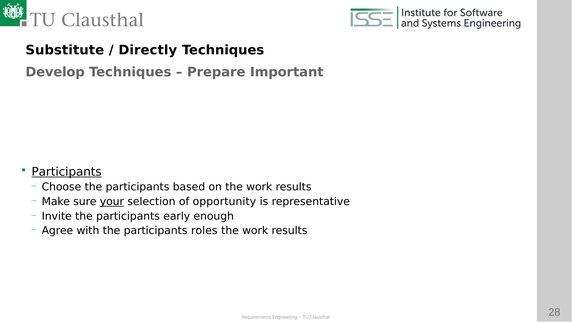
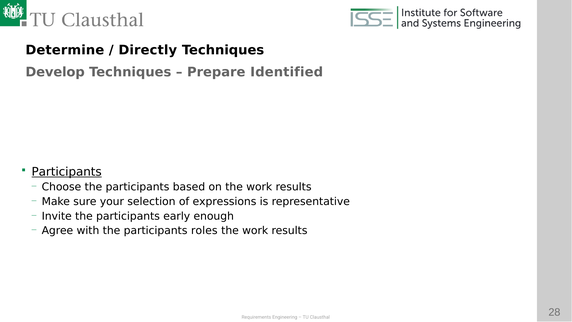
Substitute: Substitute -> Determine
Important: Important -> Identified
your underline: present -> none
opportunity: opportunity -> expressions
